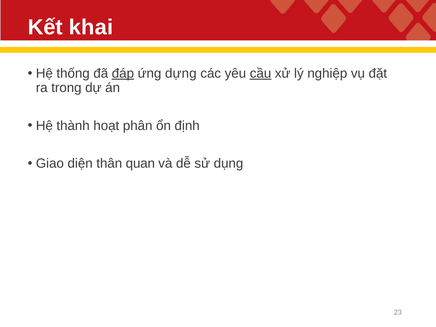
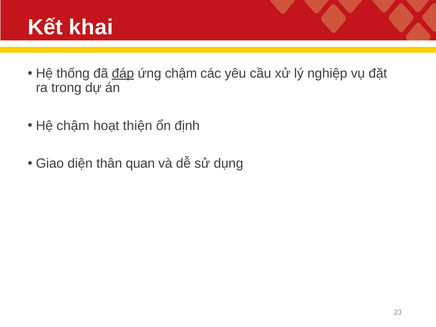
ứng dựng: dựng -> chậm
cầu underline: present -> none
Hệ thành: thành -> chậm
phân: phân -> thiện
